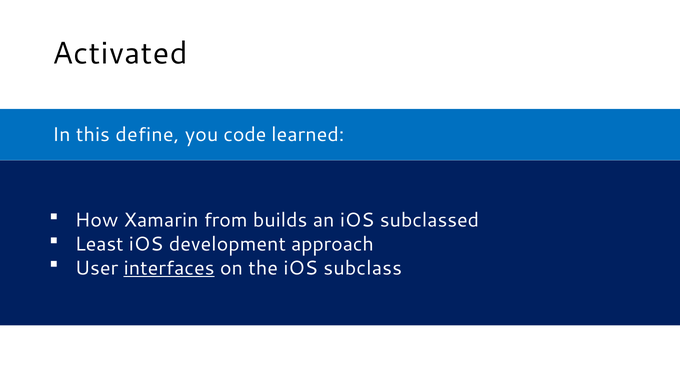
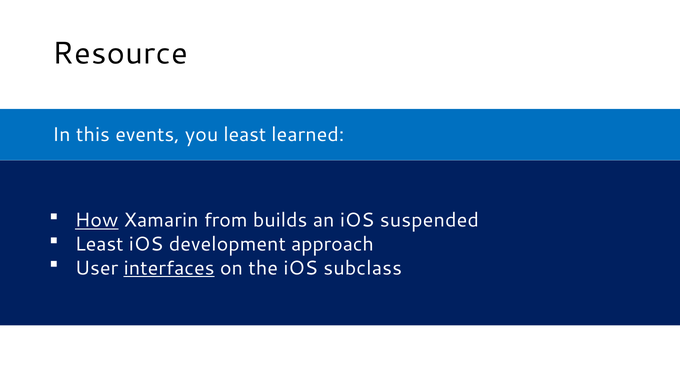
Activated: Activated -> Resource
define: define -> events
you code: code -> least
How underline: none -> present
subclassed: subclassed -> suspended
